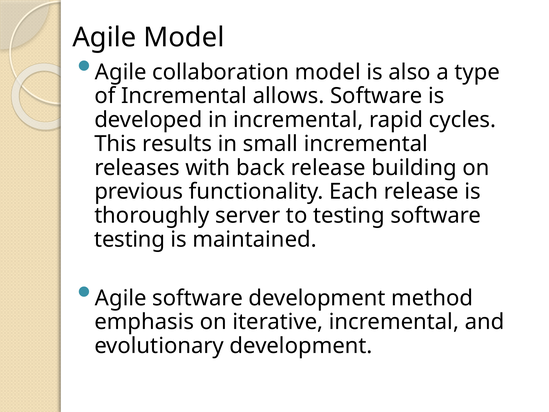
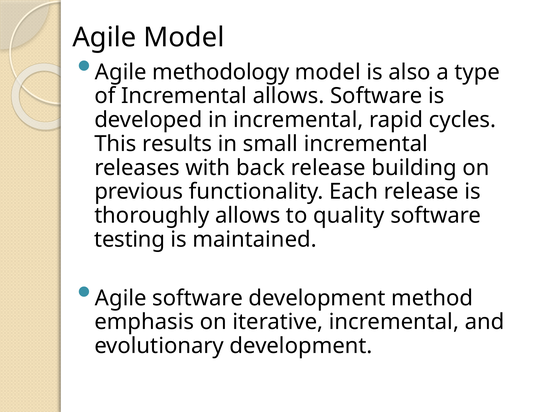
collaboration: collaboration -> methodology
thoroughly server: server -> allows
to testing: testing -> quality
